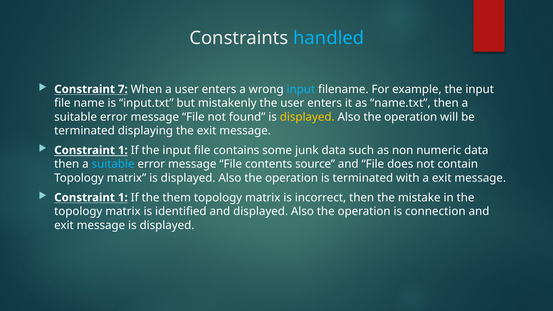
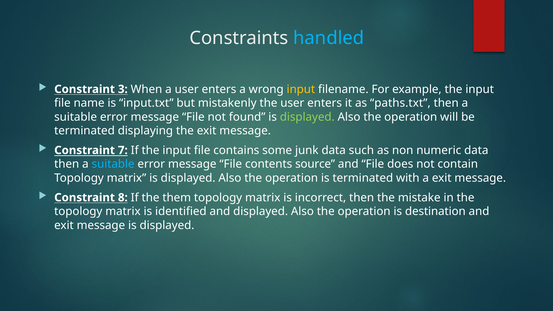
7: 7 -> 3
input at (301, 89) colour: light blue -> yellow
name.txt: name.txt -> paths.txt
displayed at (307, 117) colour: yellow -> light green
1 at (123, 150): 1 -> 7
1 at (123, 198): 1 -> 8
connection: connection -> destination
